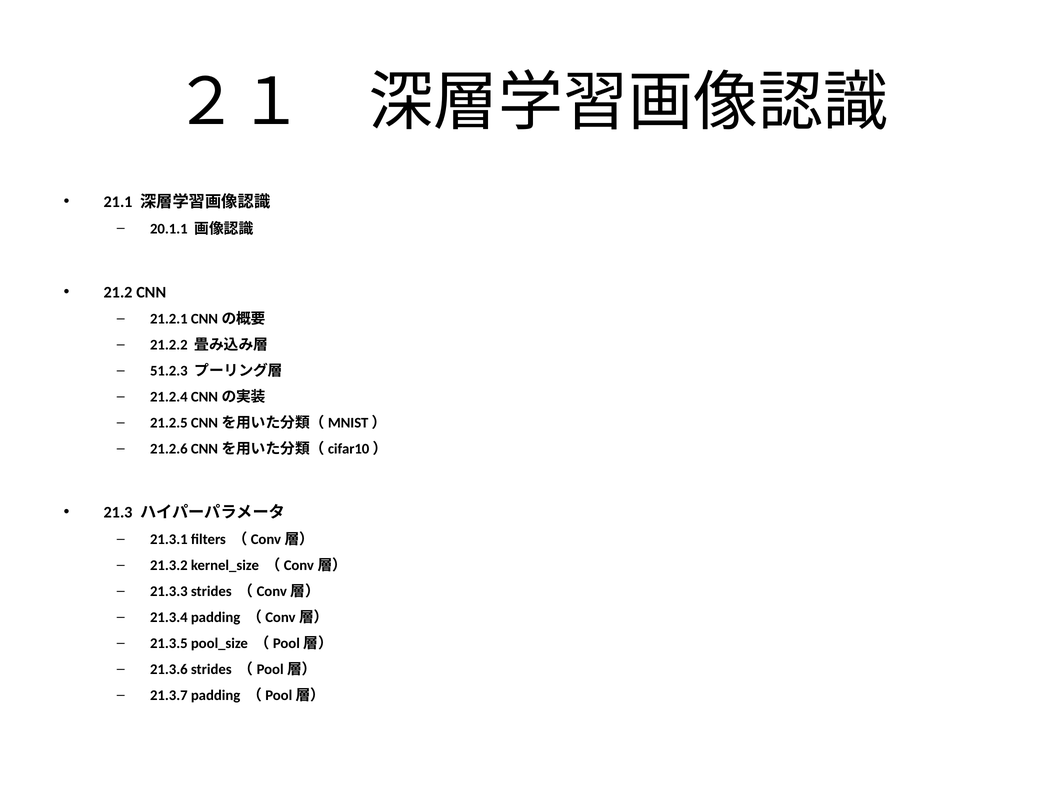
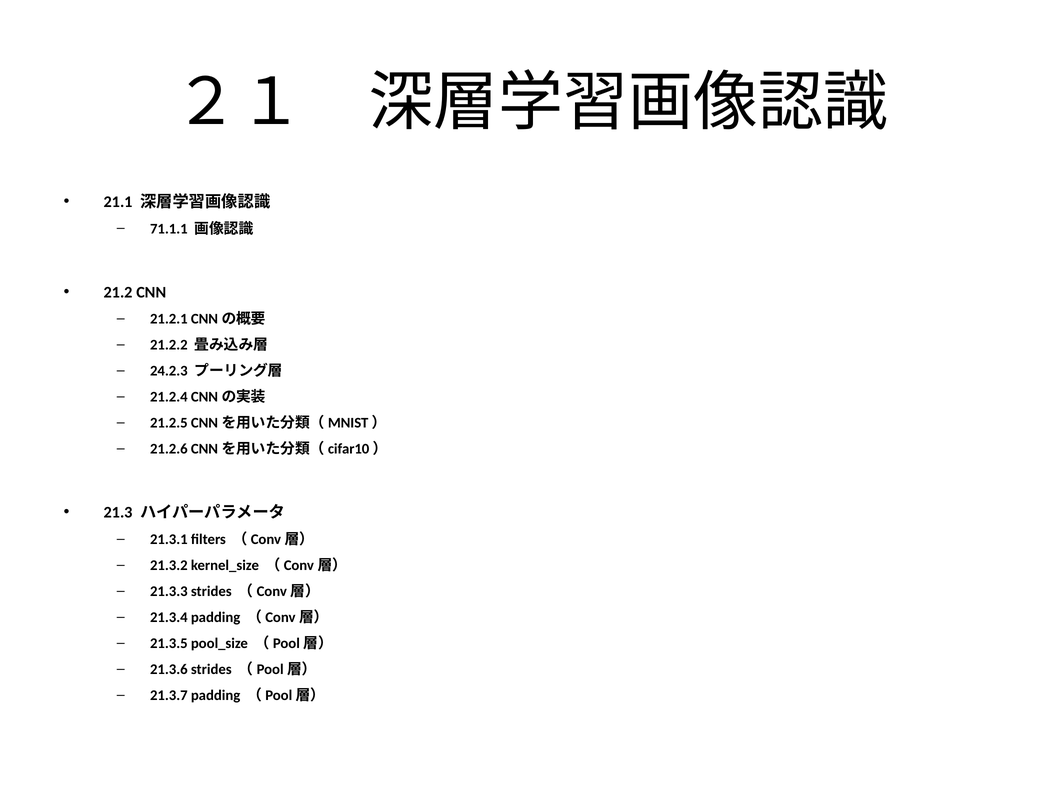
20.1.1: 20.1.1 -> 71.1.1
51.2.3: 51.2.3 -> 24.2.3
